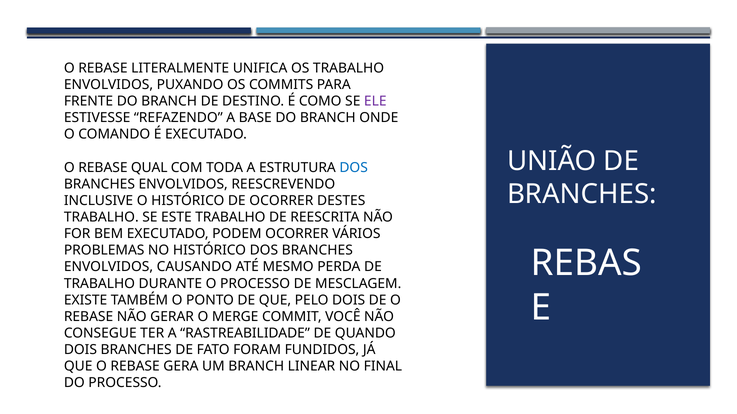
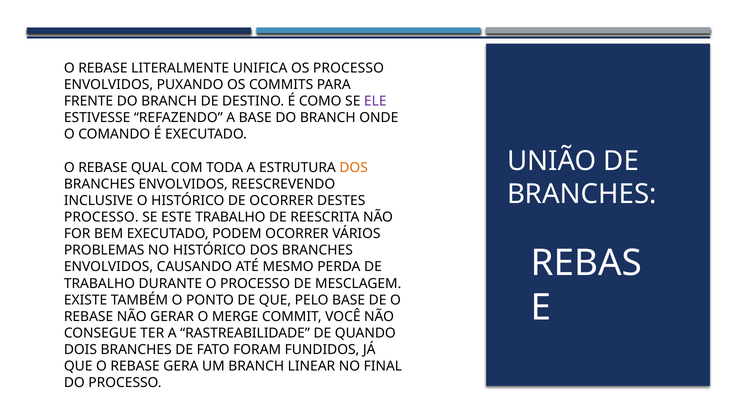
OS TRABALHO: TRABALHO -> PROCESSO
DOS at (354, 168) colour: blue -> orange
TRABALHO at (101, 218): TRABALHO -> PROCESSO
PELO DOIS: DOIS -> BASE
